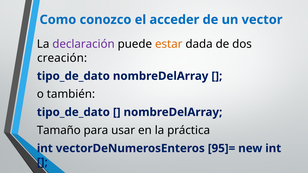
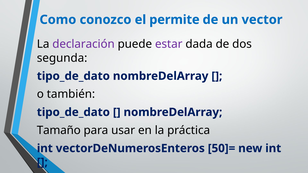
acceder: acceder -> permite
estar colour: orange -> purple
creación: creación -> segunda
95]=: 95]= -> 50]=
